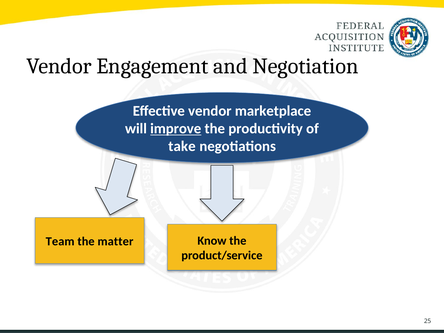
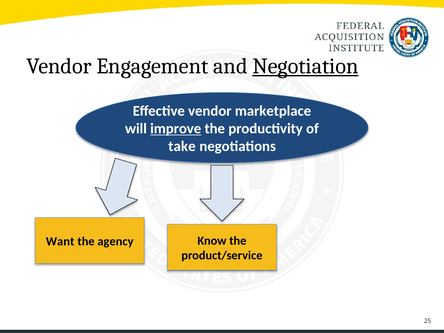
Negotiation underline: none -> present
Team: Team -> Want
matter: matter -> agency
